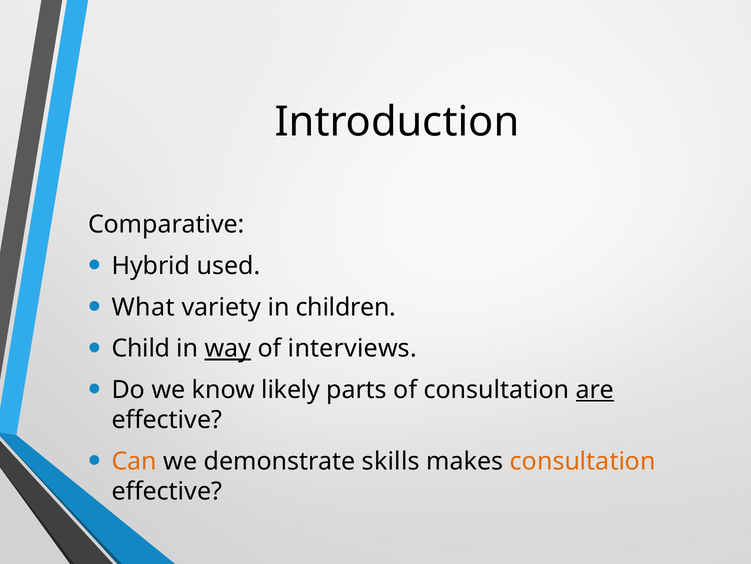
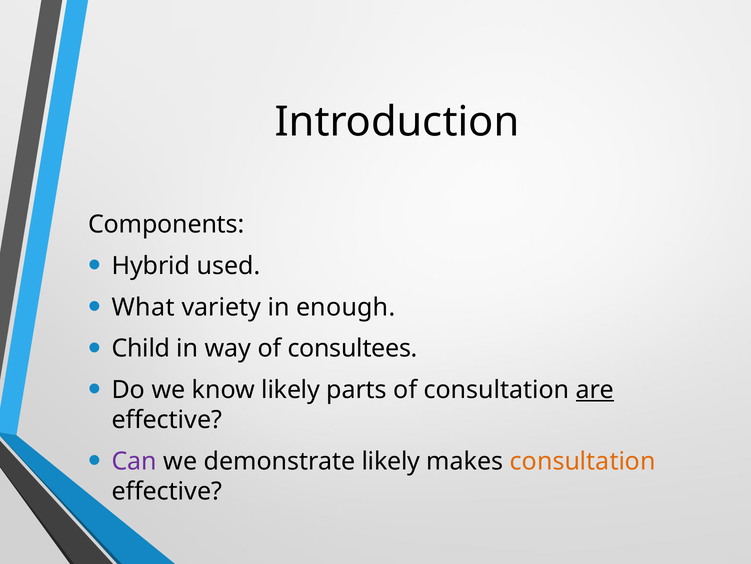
Comparative: Comparative -> Components
children: children -> enough
way underline: present -> none
interviews: interviews -> consultees
Can colour: orange -> purple
demonstrate skills: skills -> likely
